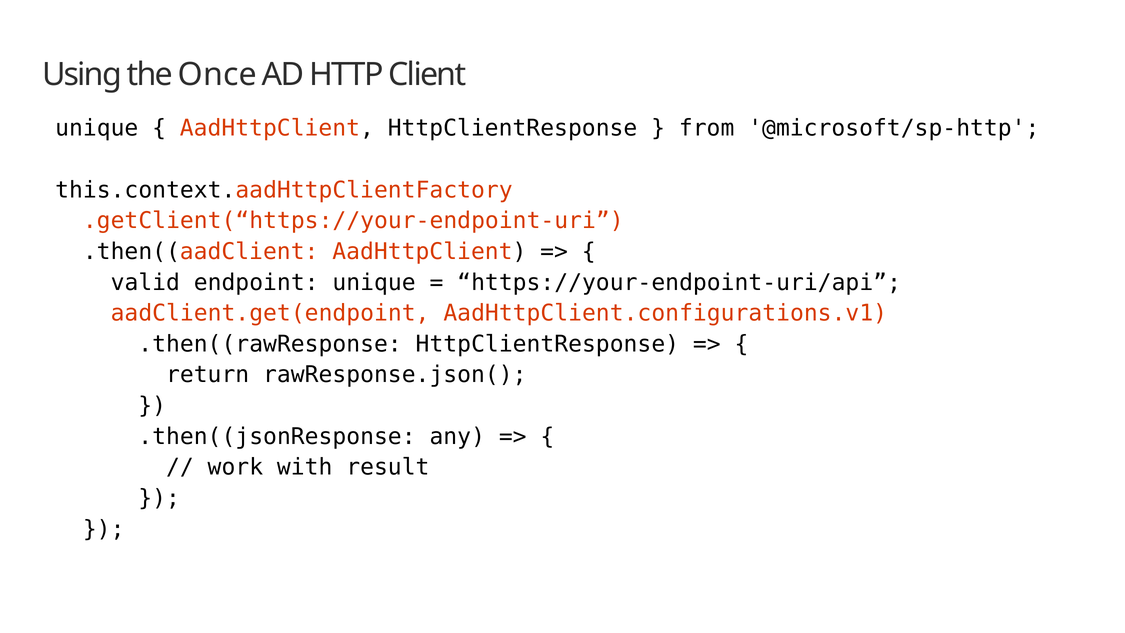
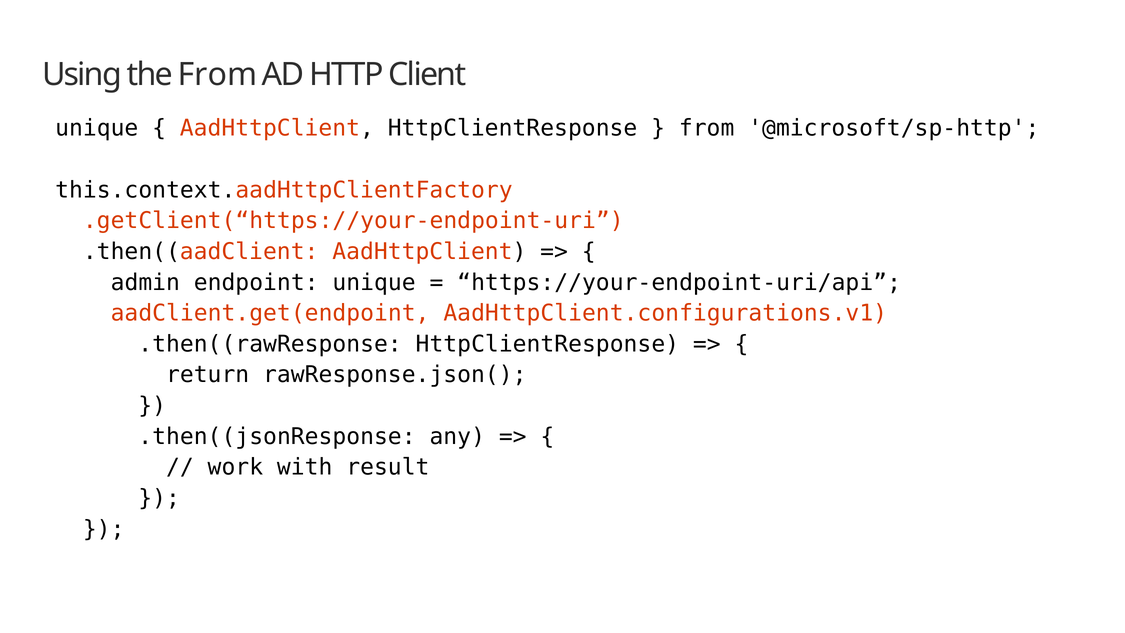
the Once: Once -> From
valid: valid -> admin
